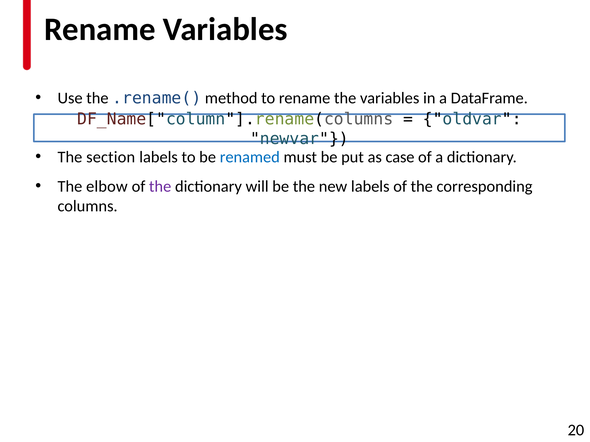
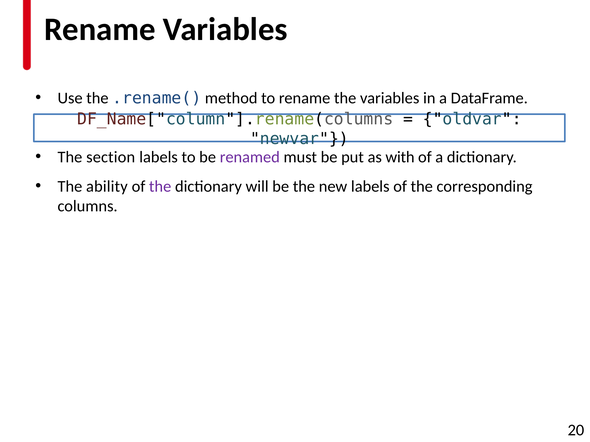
renamed colour: blue -> purple
case: case -> with
elbow: elbow -> ability
